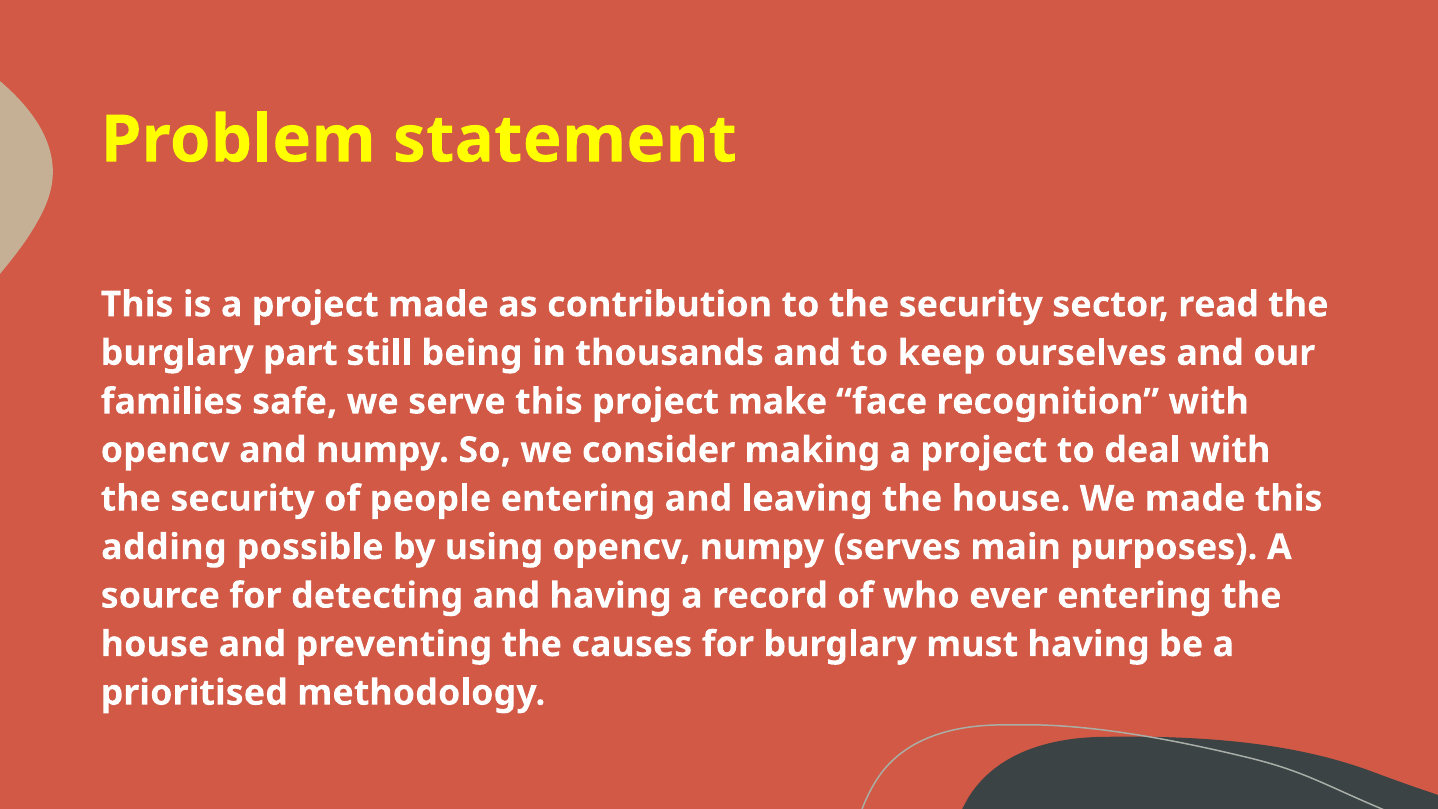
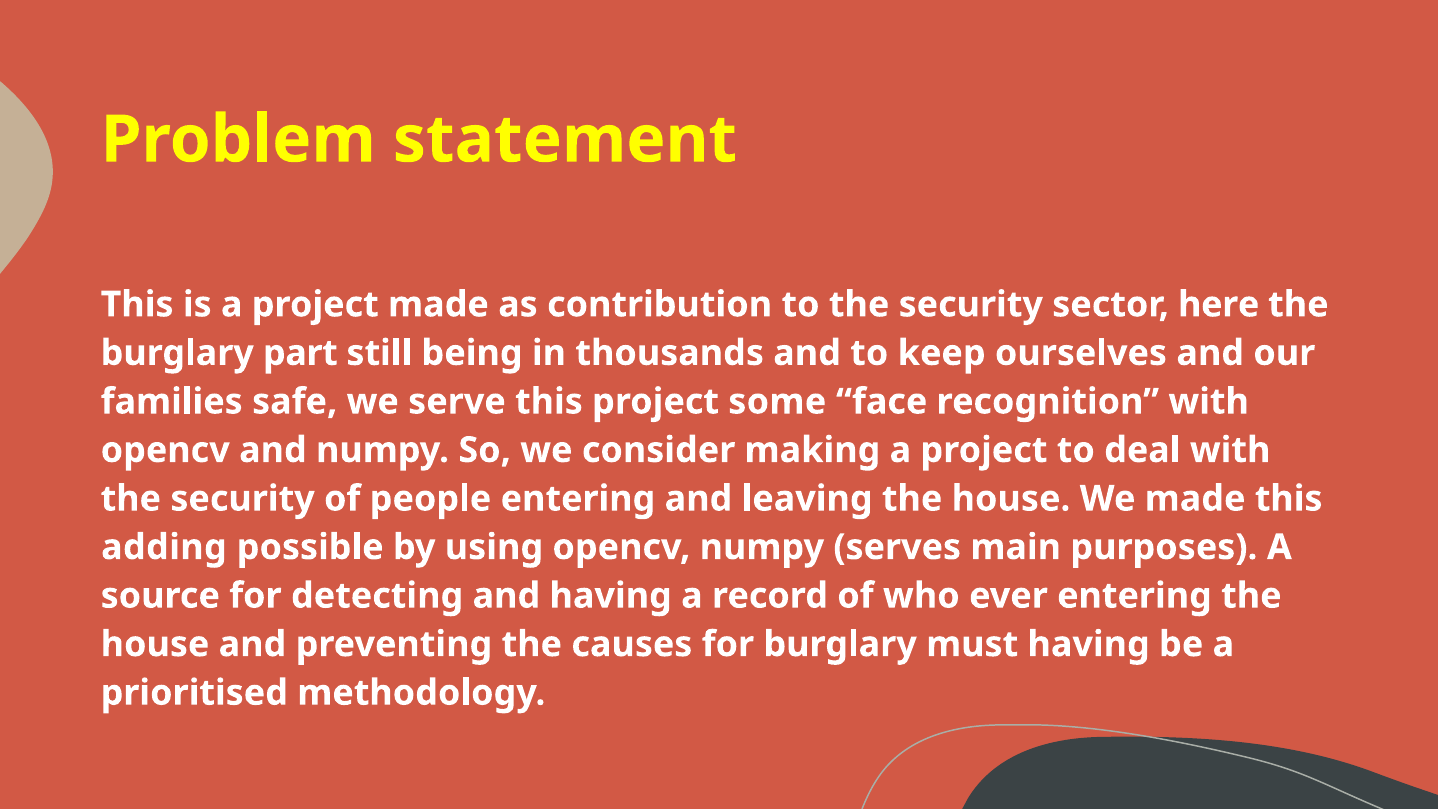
read: read -> here
make: make -> some
